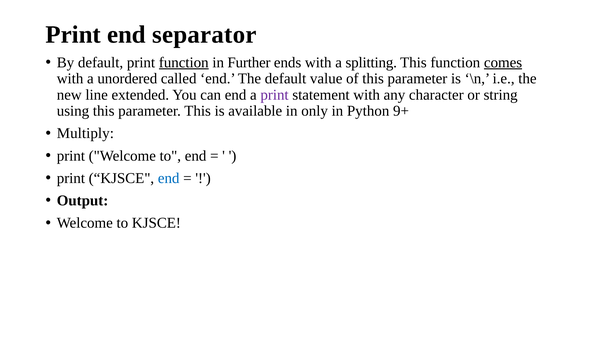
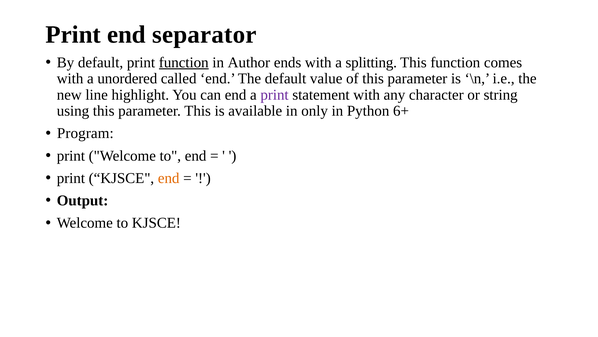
Further: Further -> Author
comes underline: present -> none
extended: extended -> highlight
9+: 9+ -> 6+
Multiply: Multiply -> Program
end at (169, 178) colour: blue -> orange
